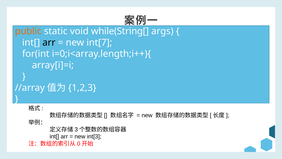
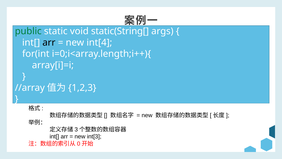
public colour: orange -> green
while(String[: while(String[ -> static(String[
int[7: int[7 -> int[4
